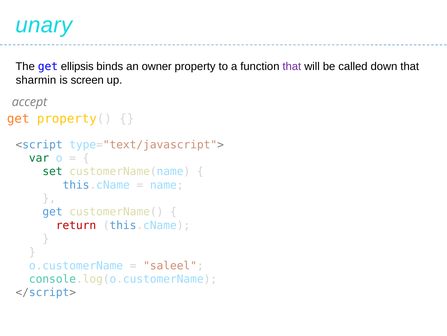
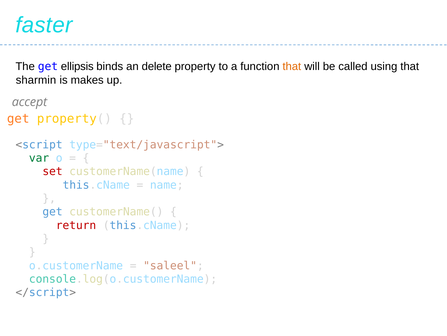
unary: unary -> faster
owner: owner -> delete
that at (292, 66) colour: purple -> orange
down: down -> using
screen: screen -> makes
set colour: green -> red
